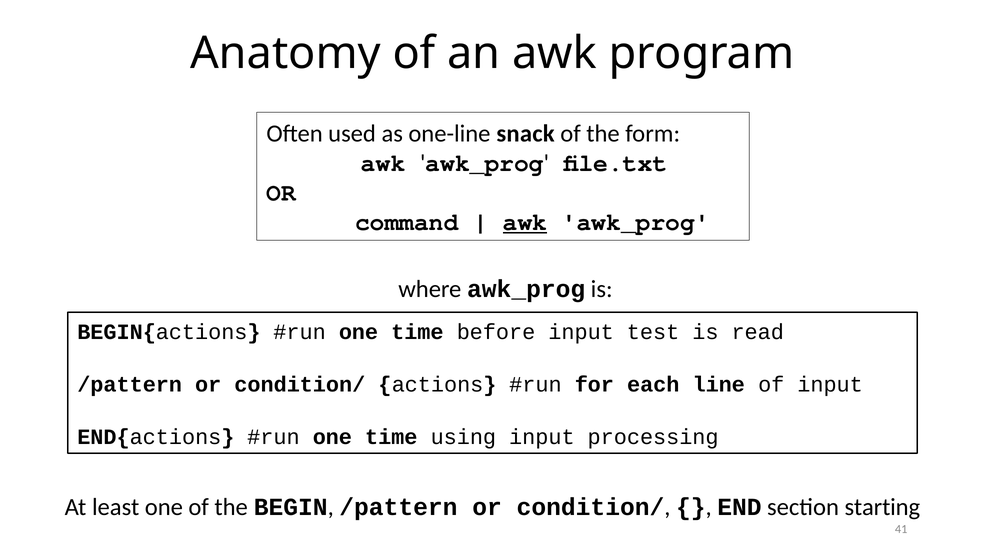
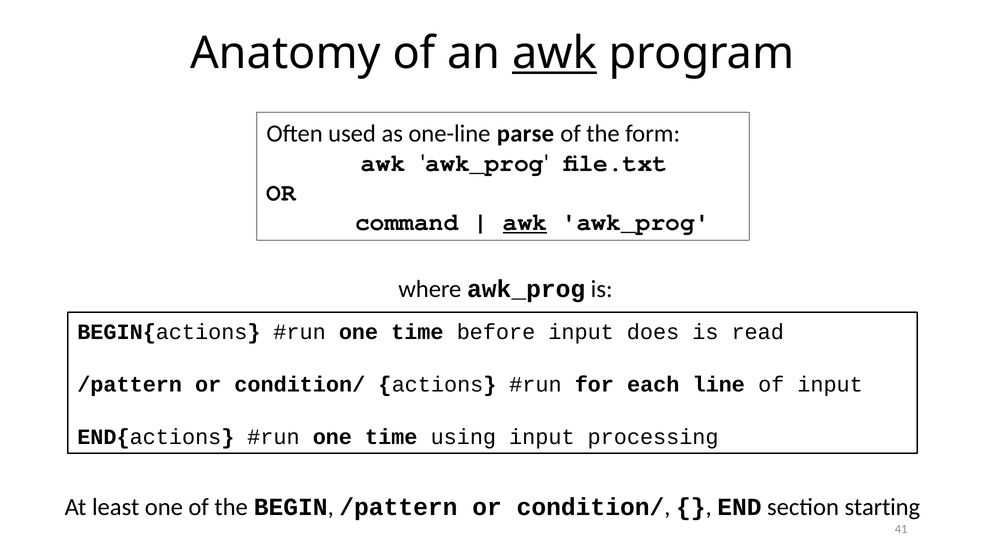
awk at (555, 53) underline: none -> present
snack: snack -> parse
test: test -> does
